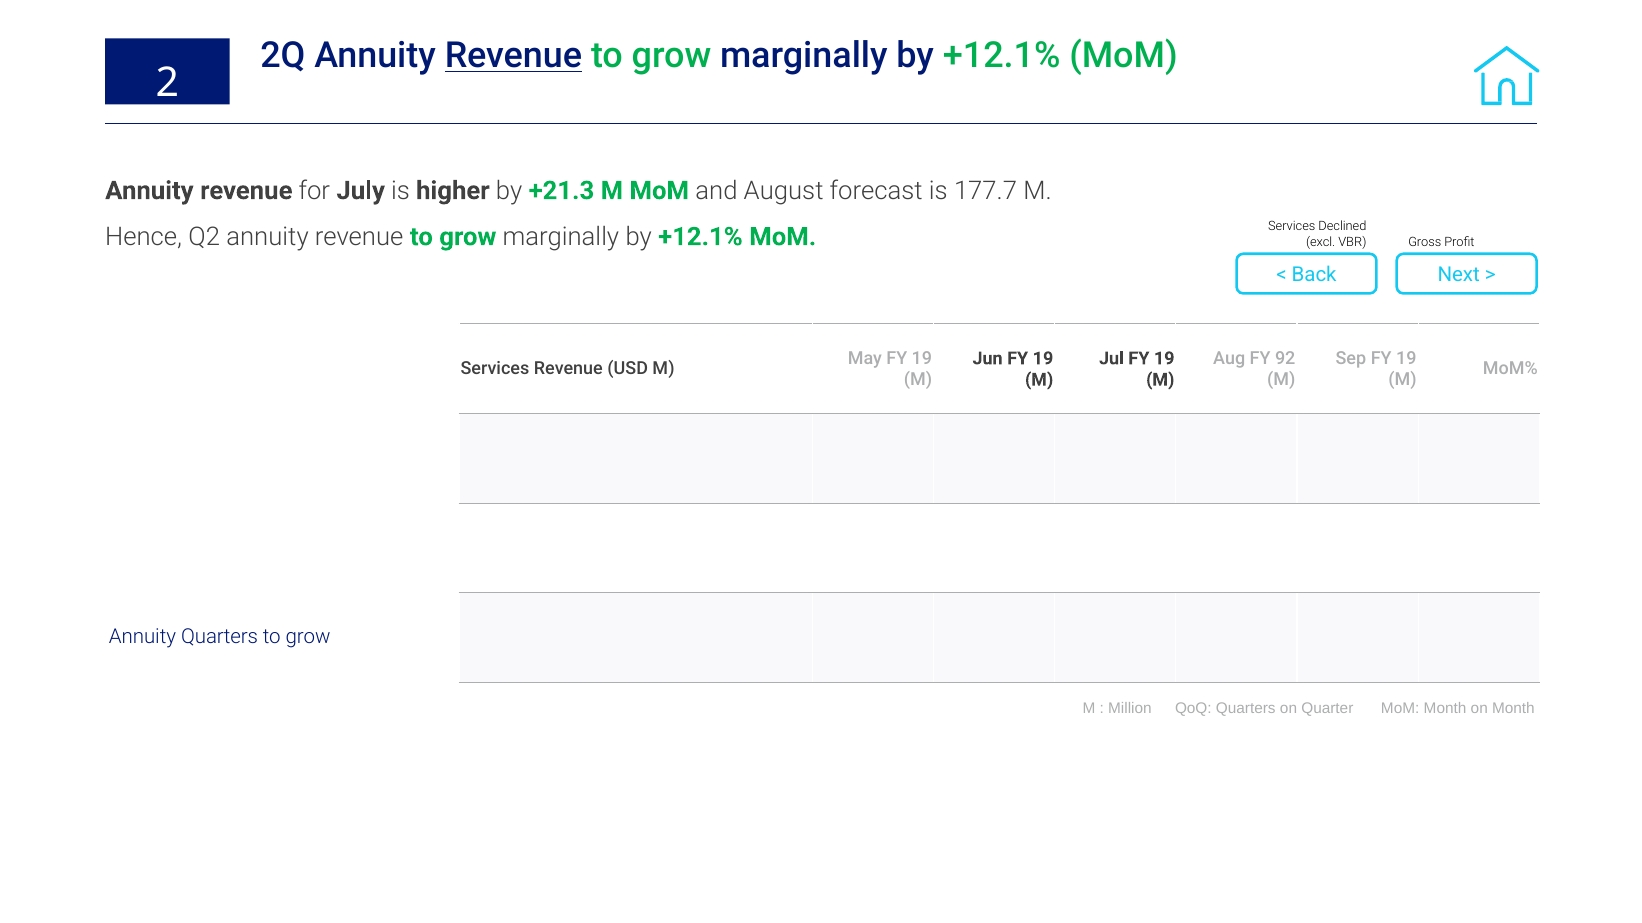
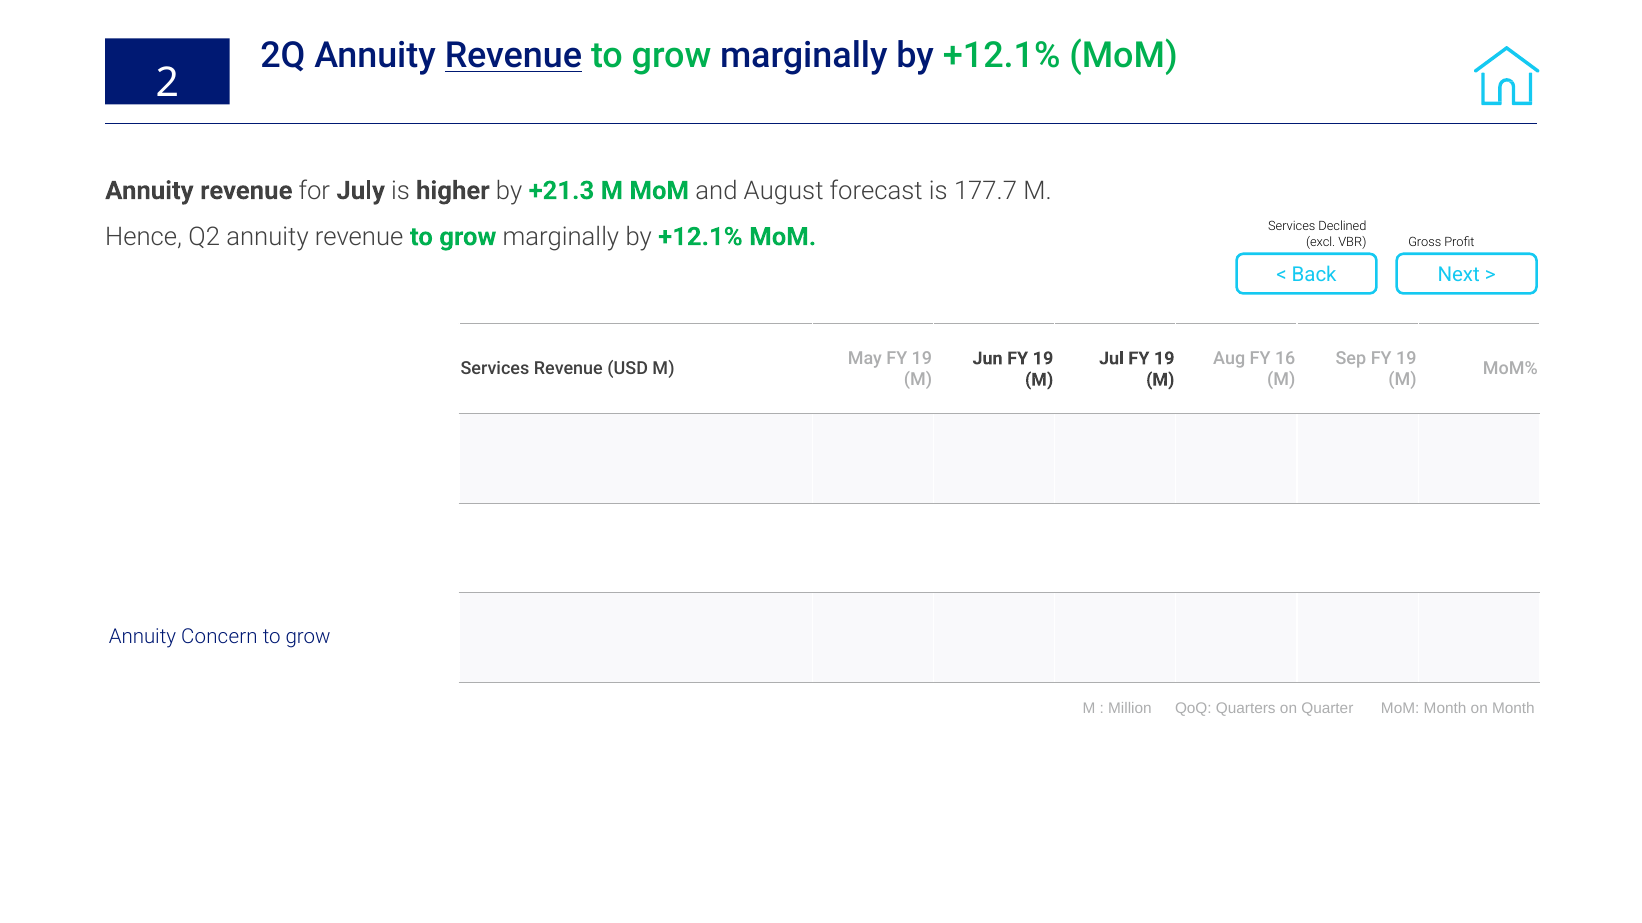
92: 92 -> 16
Annuity Quarters: Quarters -> Concern
